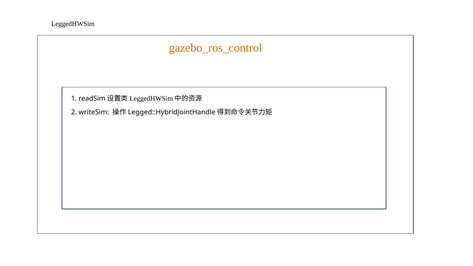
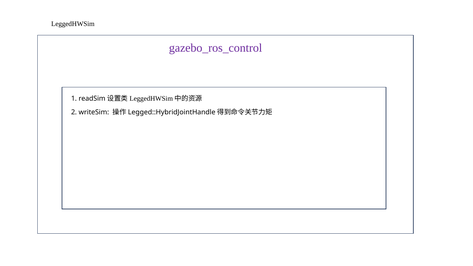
gazebo_ros_control colour: orange -> purple
